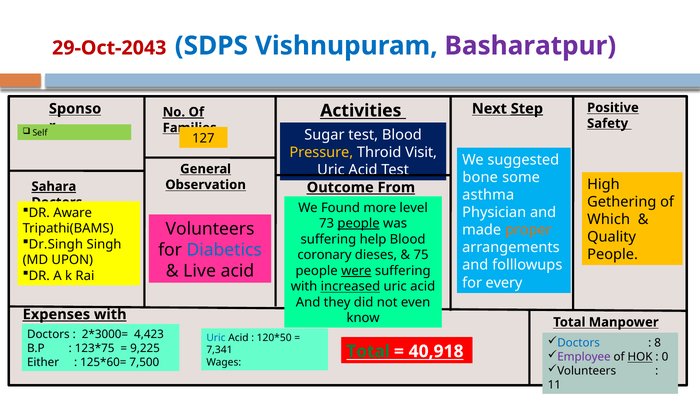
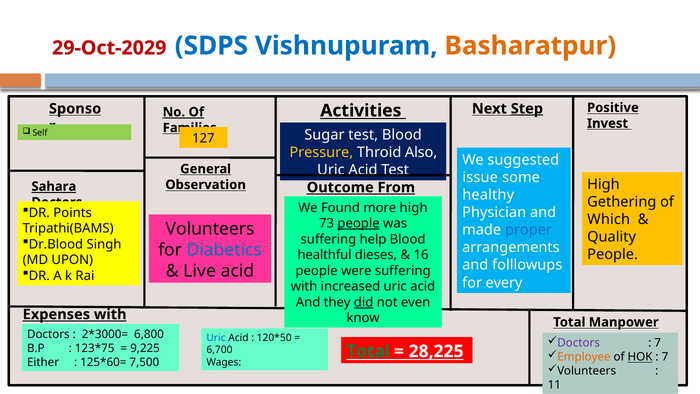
29-Oct-2043: 29-Oct-2043 -> 29-Oct-2029
Basharatpur colour: purple -> orange
Safety: Safety -> Invest
Visit: Visit -> Also
bone: bone -> issue
asthma: asthma -> healthy
level at (414, 208): level -> high
Aware: Aware -> Points
proper colour: orange -> blue
Dr.Singh: Dr.Singh -> Dr.Blood
coronary: coronary -> healthful
75: 75 -> 16
were underline: present -> none
increased underline: present -> none
did underline: none -> present
4,423: 4,423 -> 6,800
Doctors at (579, 343) colour: blue -> purple
8 at (658, 343): 8 -> 7
7,341: 7,341 -> 6,700
Employee colour: purple -> orange
0 at (665, 357): 0 -> 7
40,918: 40,918 -> 28,225
